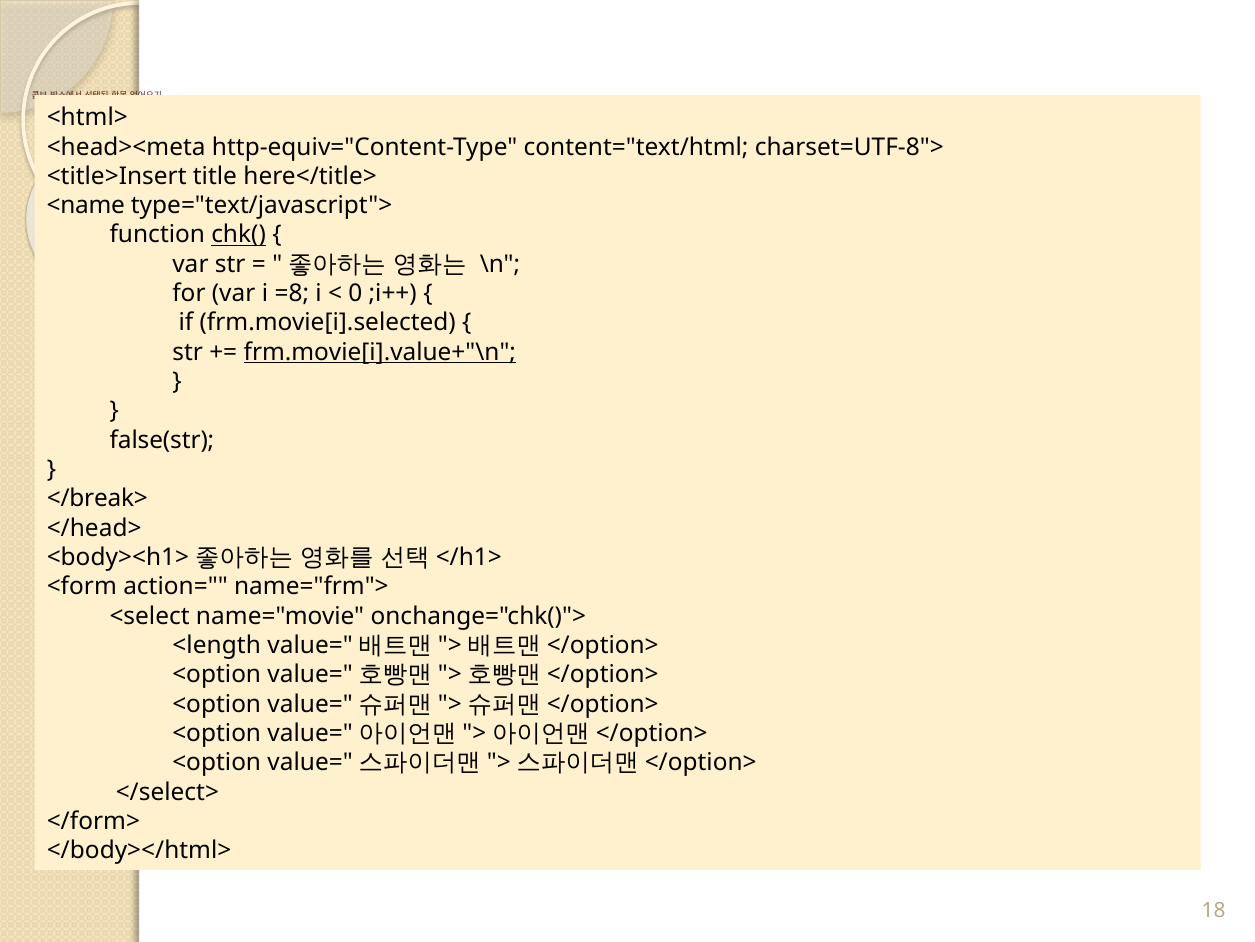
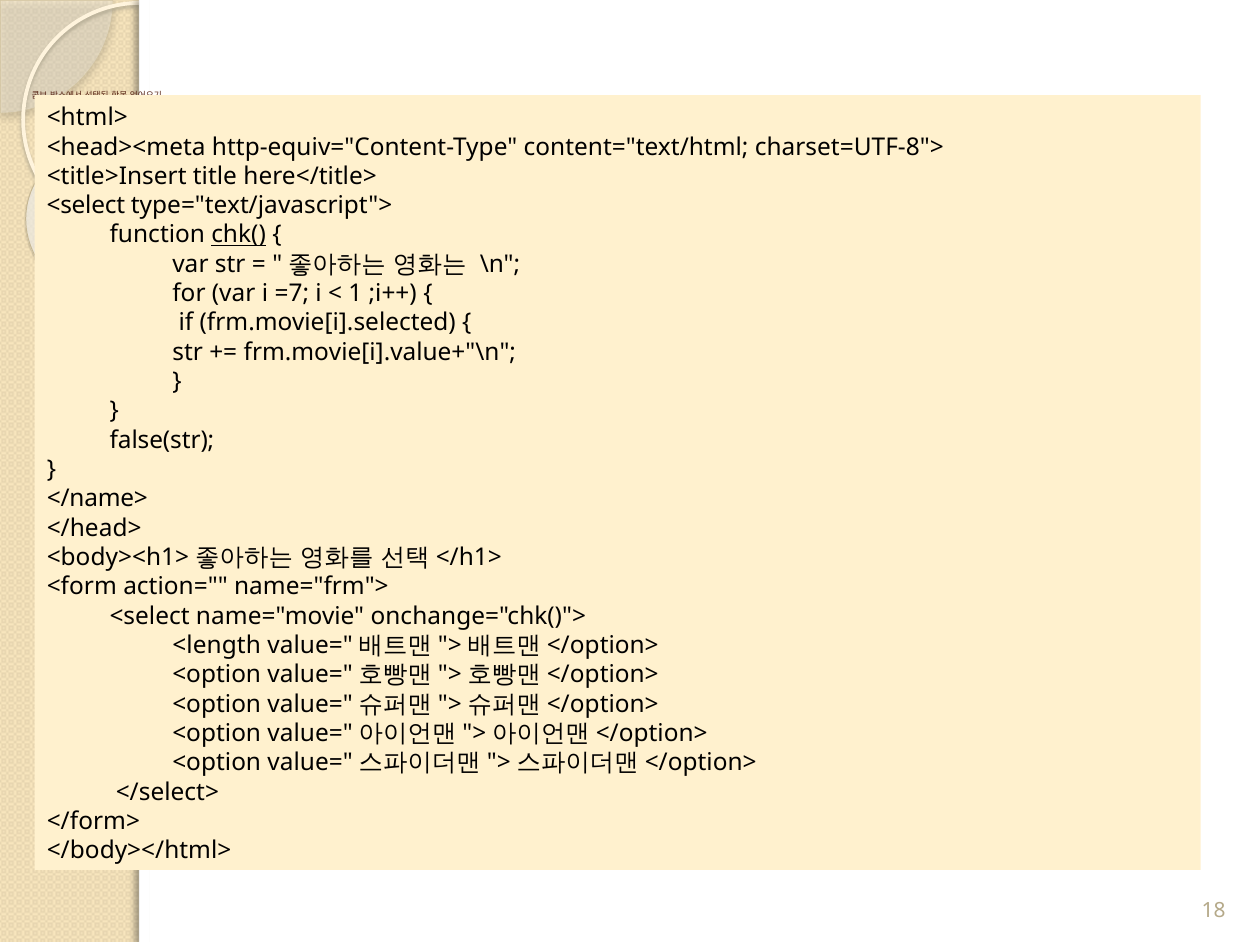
<name at (86, 205): <name -> <select
=8: =8 -> =7
0: 0 -> 1
frm.movie[i].value+"\n underline: present -> none
</break>: </break> -> </name>
